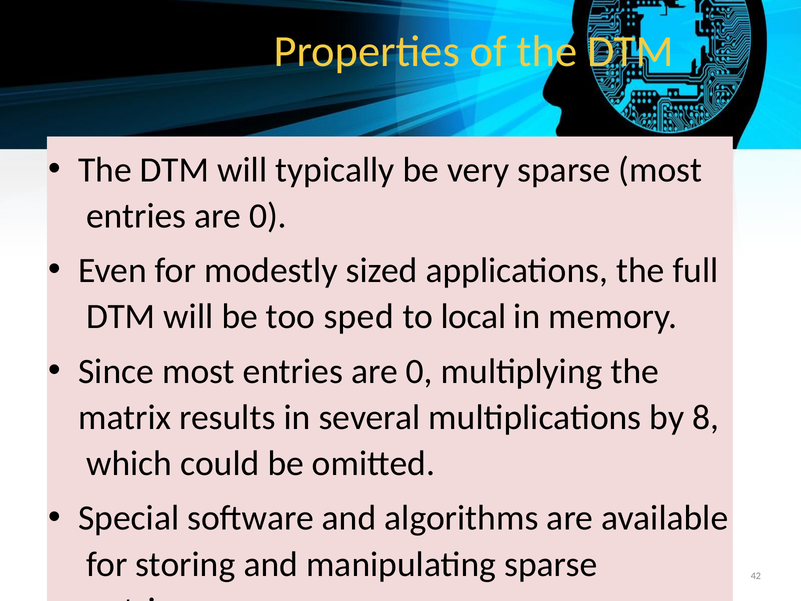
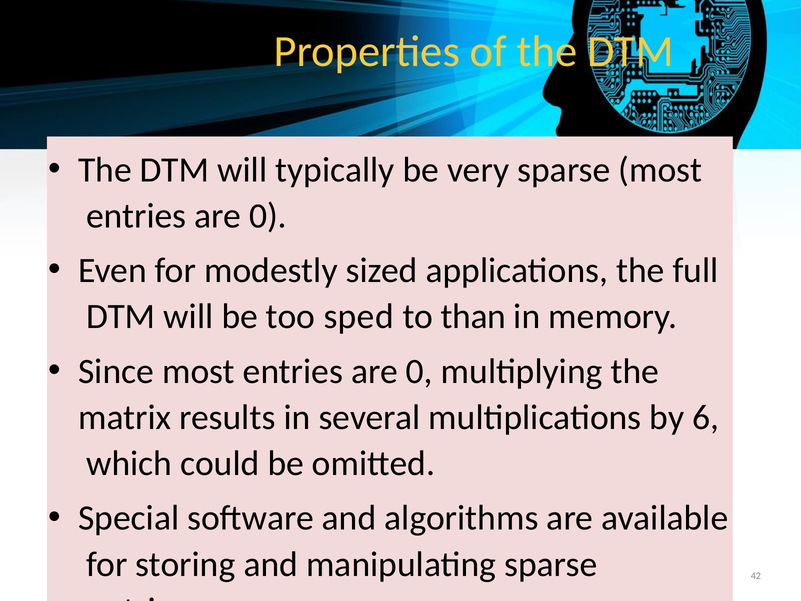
local: local -> than
8: 8 -> 6
